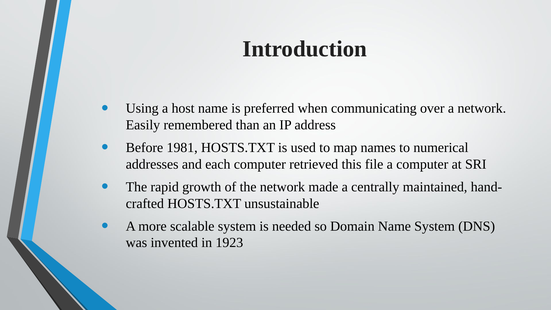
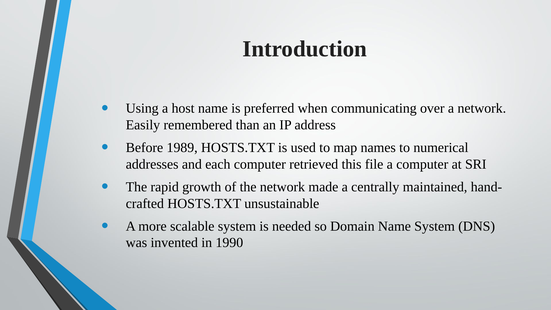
1981: 1981 -> 1989
1923: 1923 -> 1990
